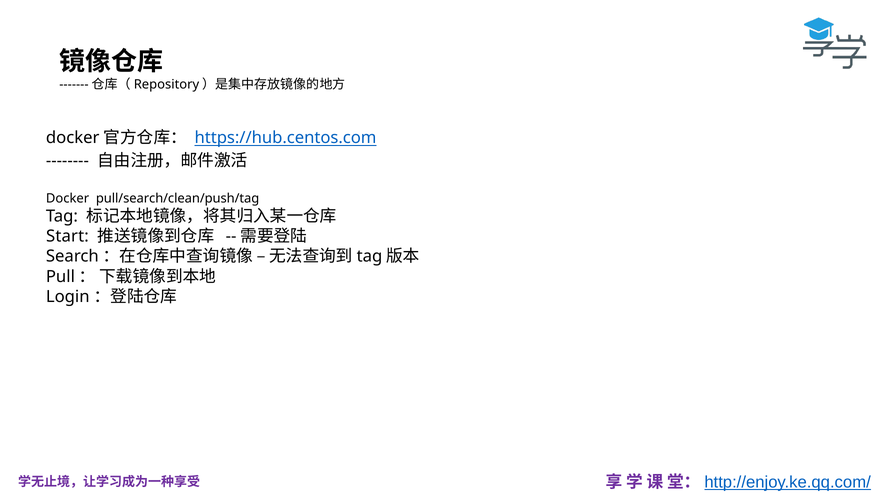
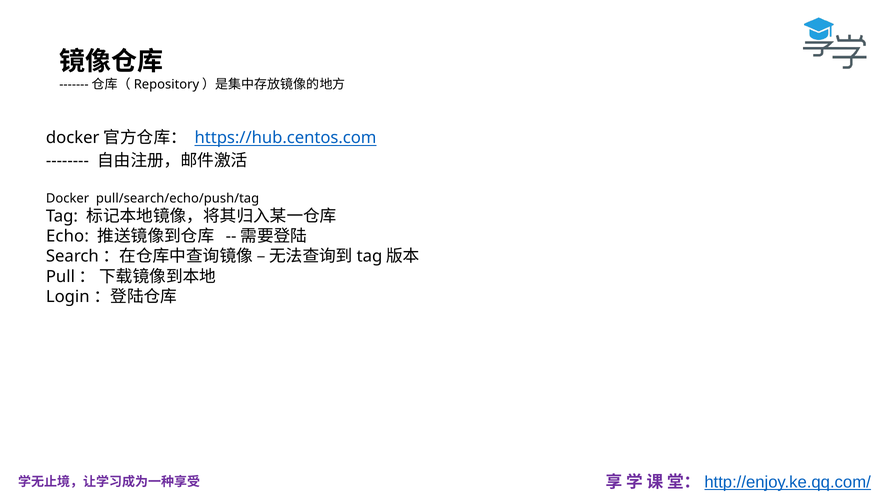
pull/search/clean/push/tag: pull/search/clean/push/tag -> pull/search/echo/push/tag
Start: Start -> Echo
